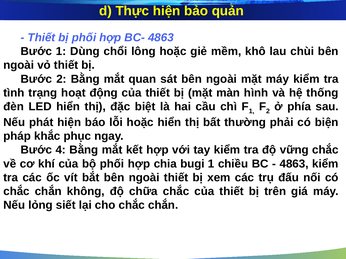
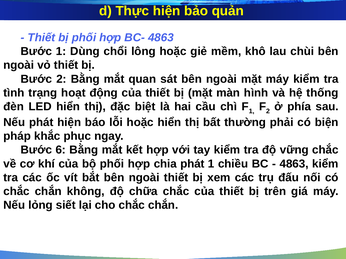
4: 4 -> 6
chia bugi: bugi -> phát
